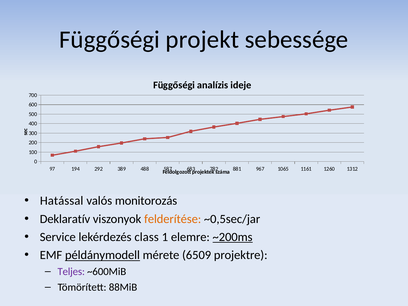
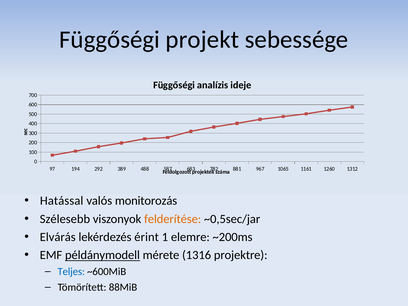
Deklaratív: Deklaratív -> Szélesebb
Service: Service -> Elvárás
class: class -> érint
~200ms underline: present -> none
6509: 6509 -> 1316
Teljes colour: purple -> blue
